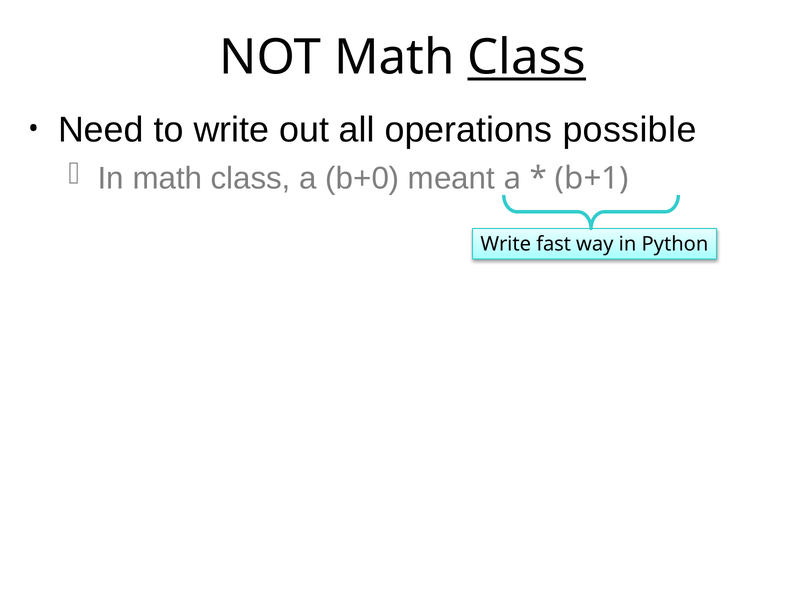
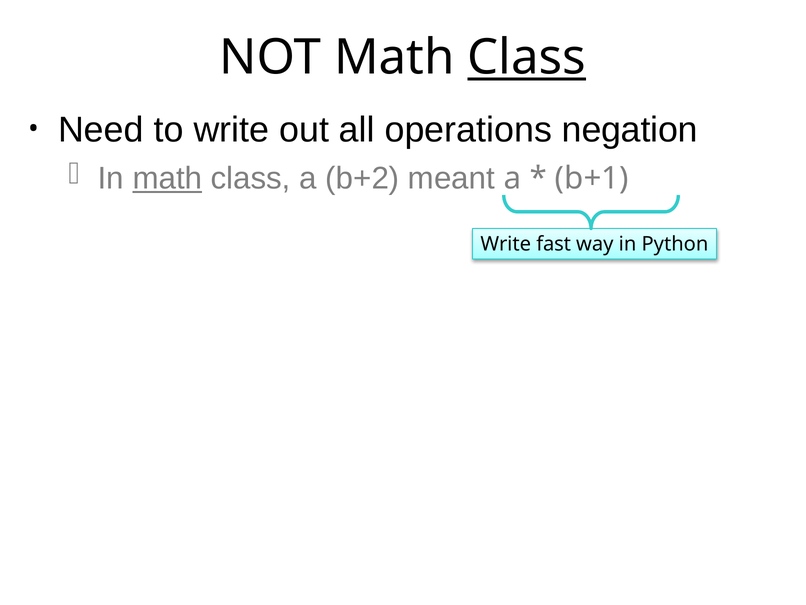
possible: possible -> negation
math at (167, 178) underline: none -> present
b+0: b+0 -> b+2
